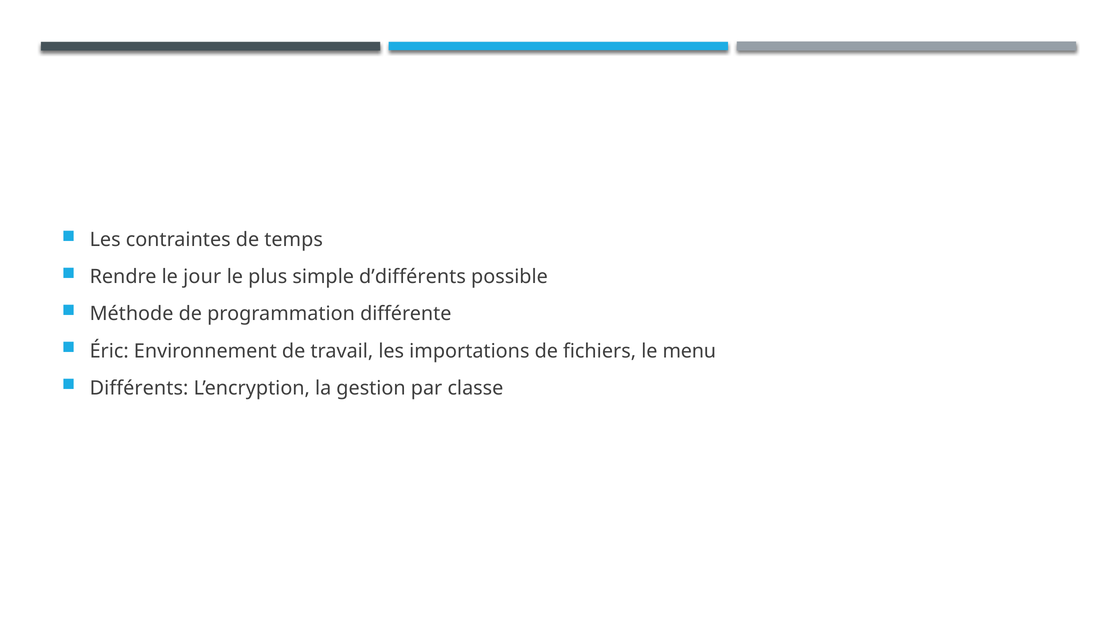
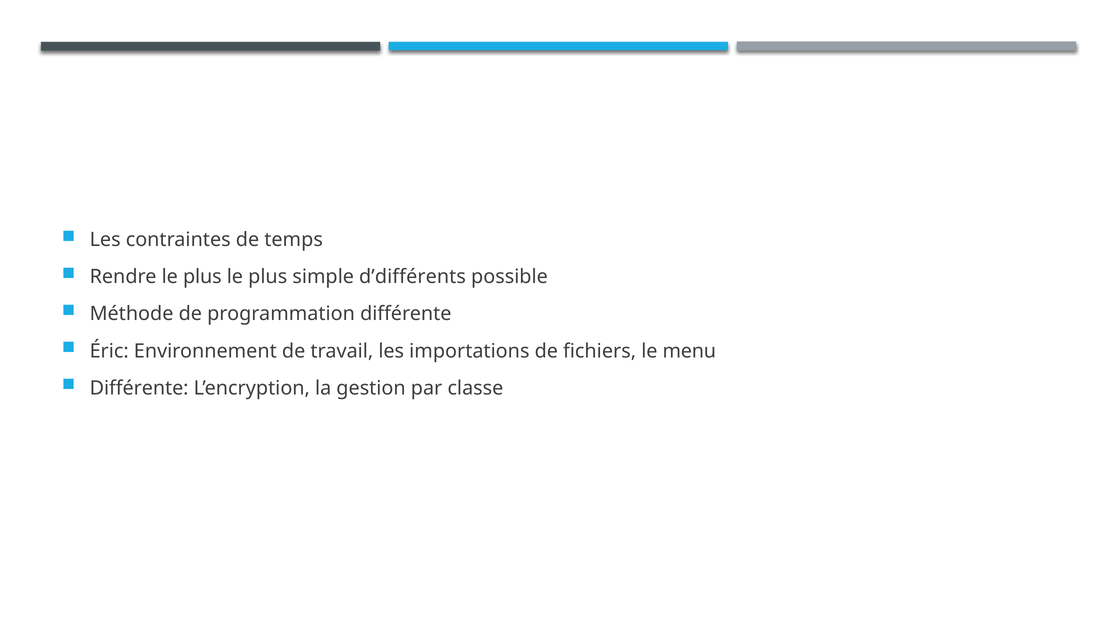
Rendre le jour: jour -> plus
Différents at (139, 388): Différents -> Différente
